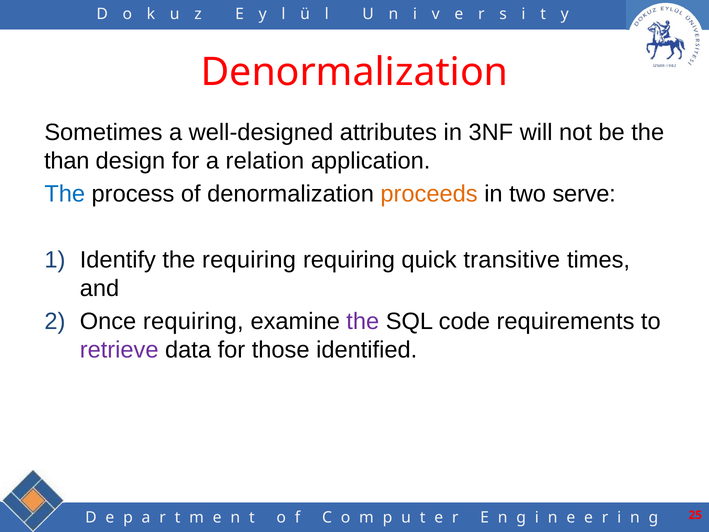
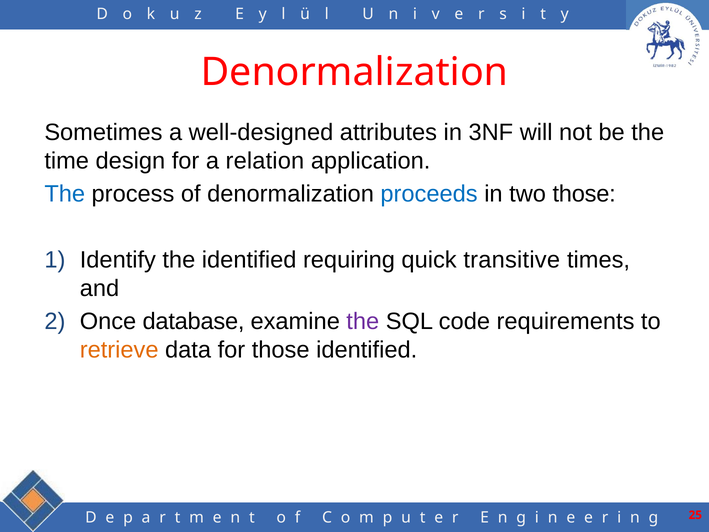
than: than -> time
proceeds colour: orange -> blue
two serve: serve -> those
the requiring: requiring -> identified
Once requiring: requiring -> database
retrieve colour: purple -> orange
